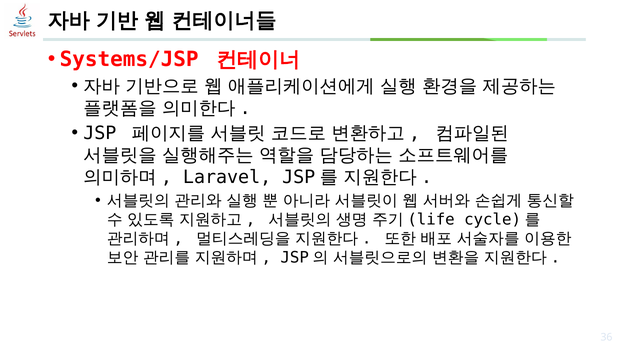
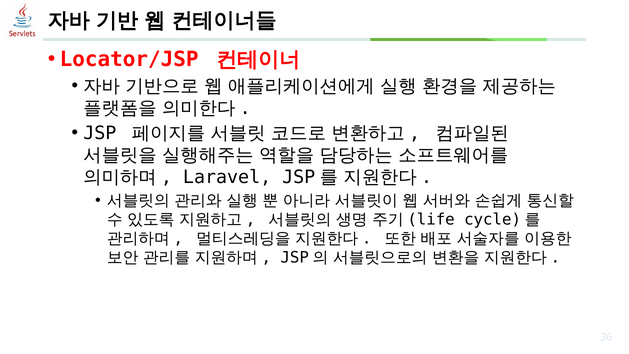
Systems/JSP: Systems/JSP -> Locator/JSP
